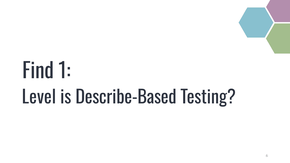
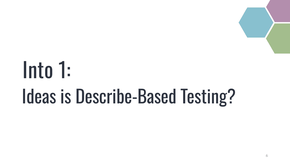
Find: Find -> Into
Level: Level -> Ideas
